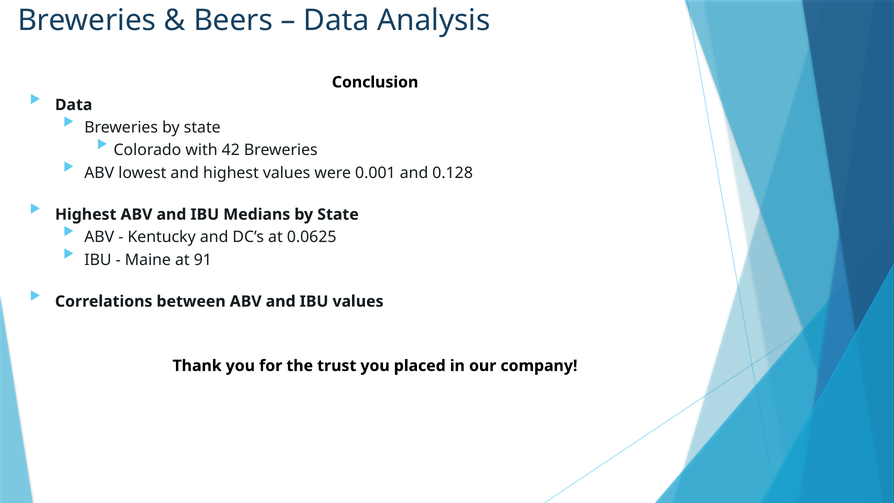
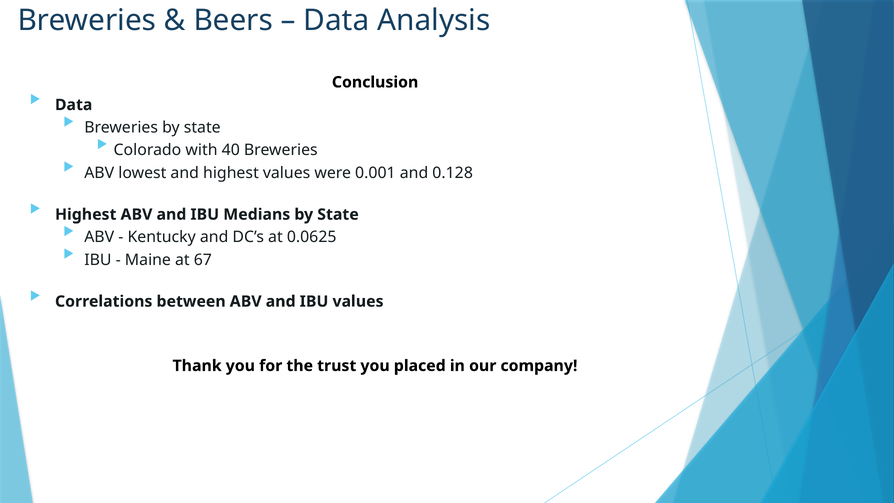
42: 42 -> 40
91: 91 -> 67
